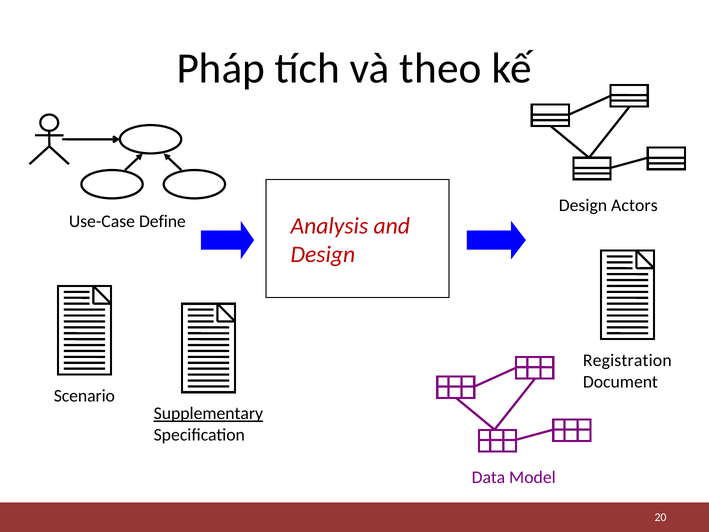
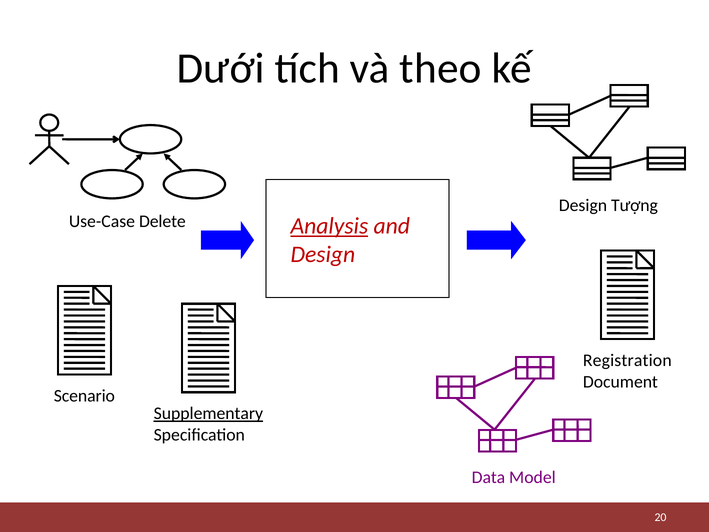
Pháp: Pháp -> Dưới
Actors: Actors -> Tượng
Define: Define -> Delete
Analysis underline: none -> present
